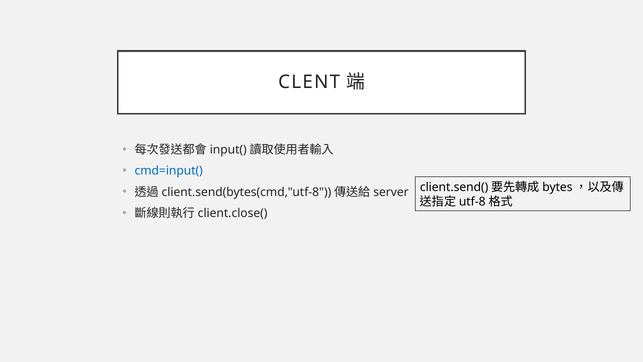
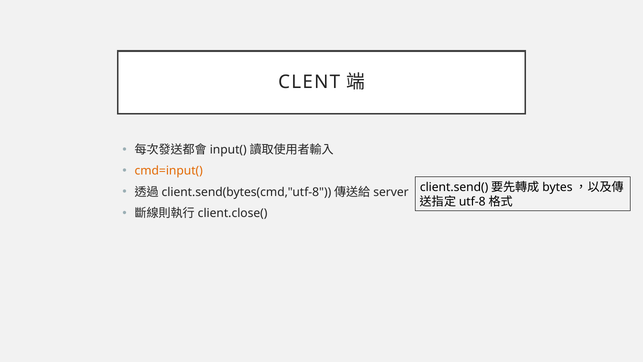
cmd=input( colour: blue -> orange
